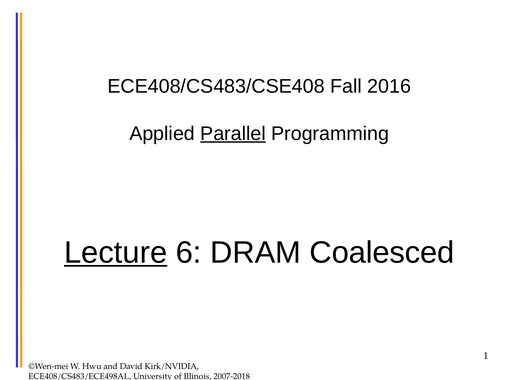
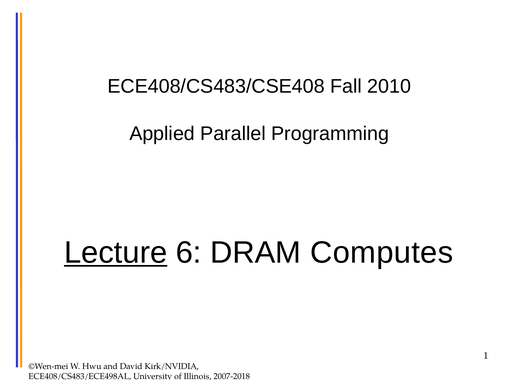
2016: 2016 -> 2010
Parallel underline: present -> none
Coalesced: Coalesced -> Computes
